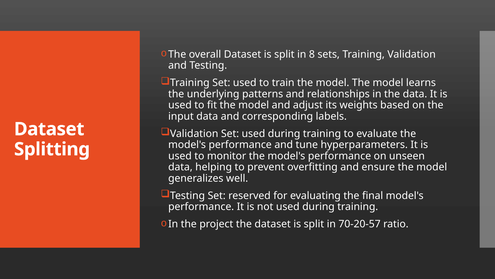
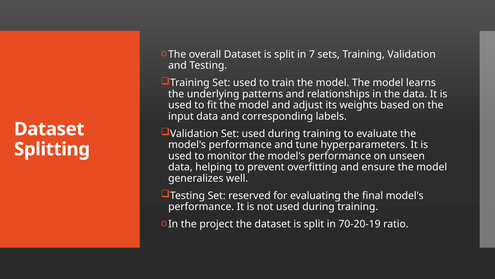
8: 8 -> 7
70-20-57: 70-20-57 -> 70-20-19
